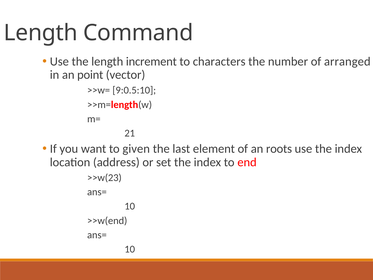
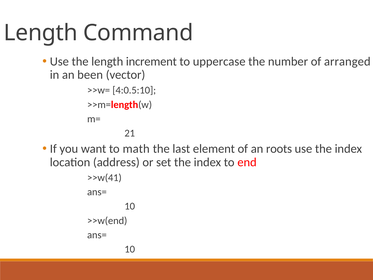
characters: characters -> uppercase
point: point -> been
9:0.5:10: 9:0.5:10 -> 4:0.5:10
given: given -> math
>>w(23: >>w(23 -> >>w(41
